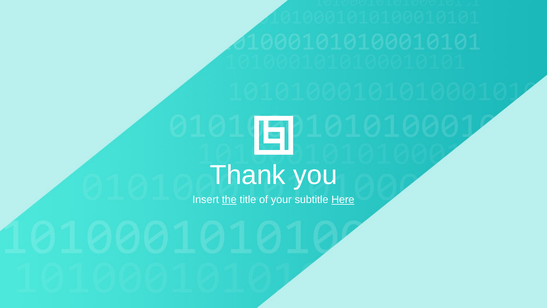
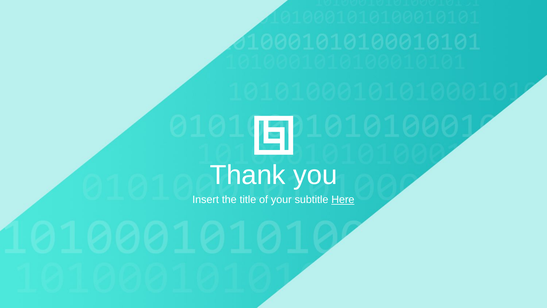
the underline: present -> none
